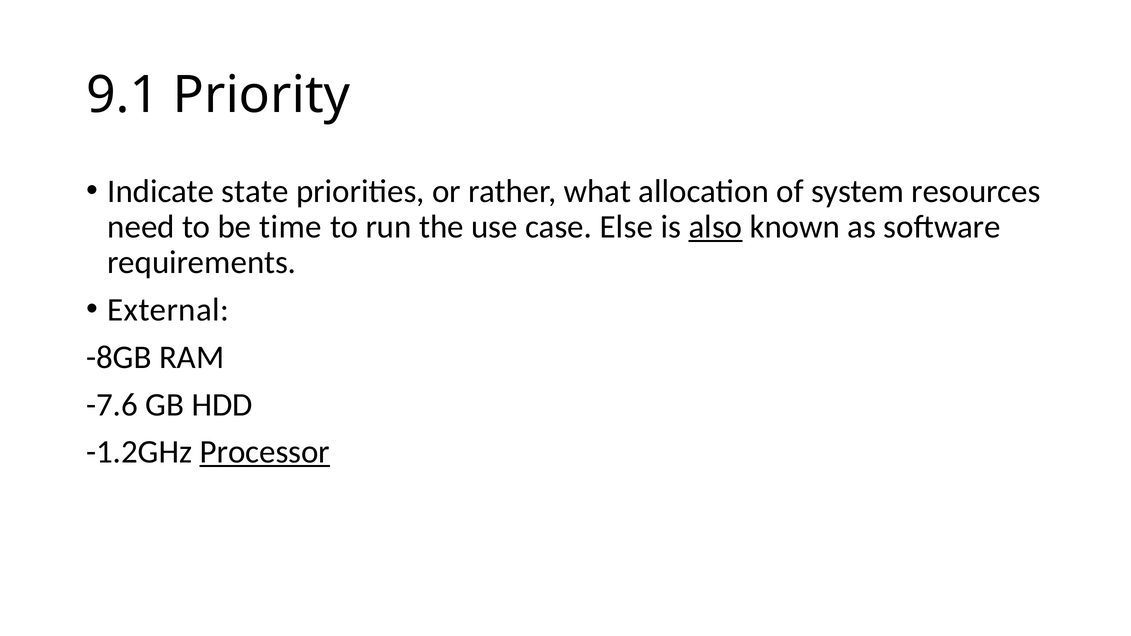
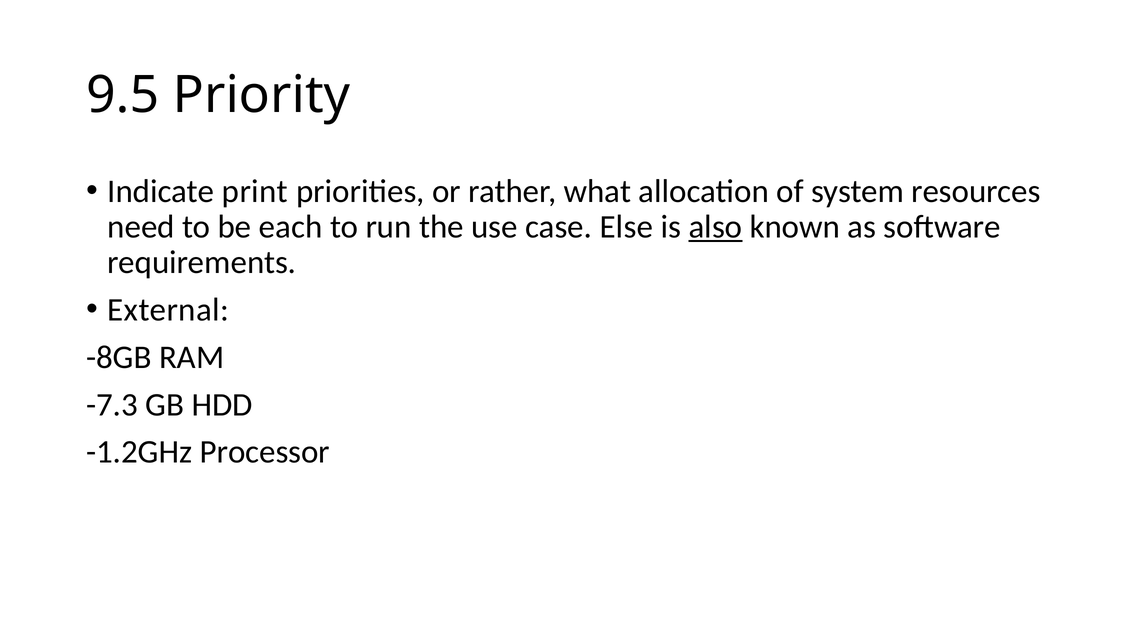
9.1: 9.1 -> 9.5
state: state -> print
time: time -> each
-7.6: -7.6 -> -7.3
Processor underline: present -> none
